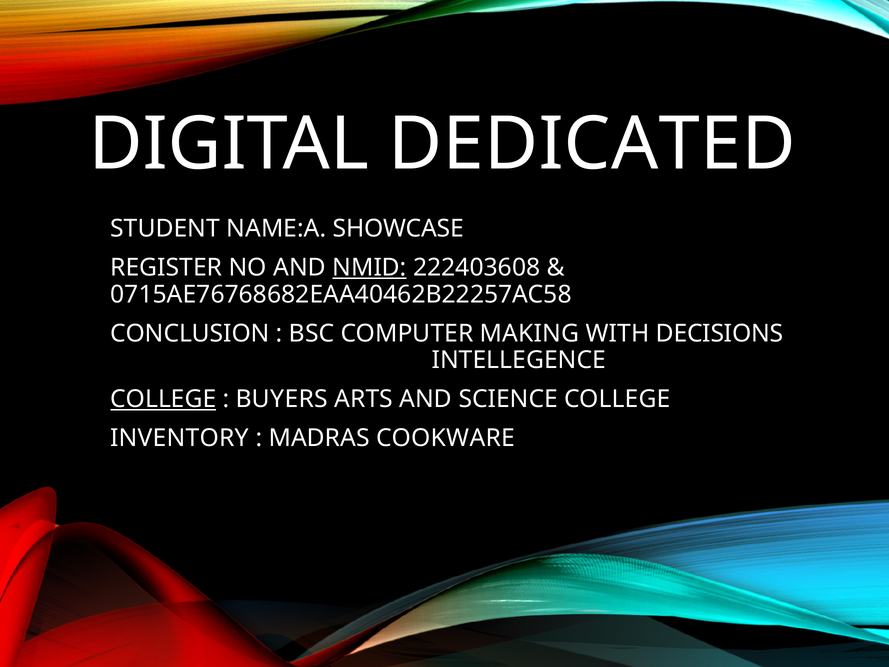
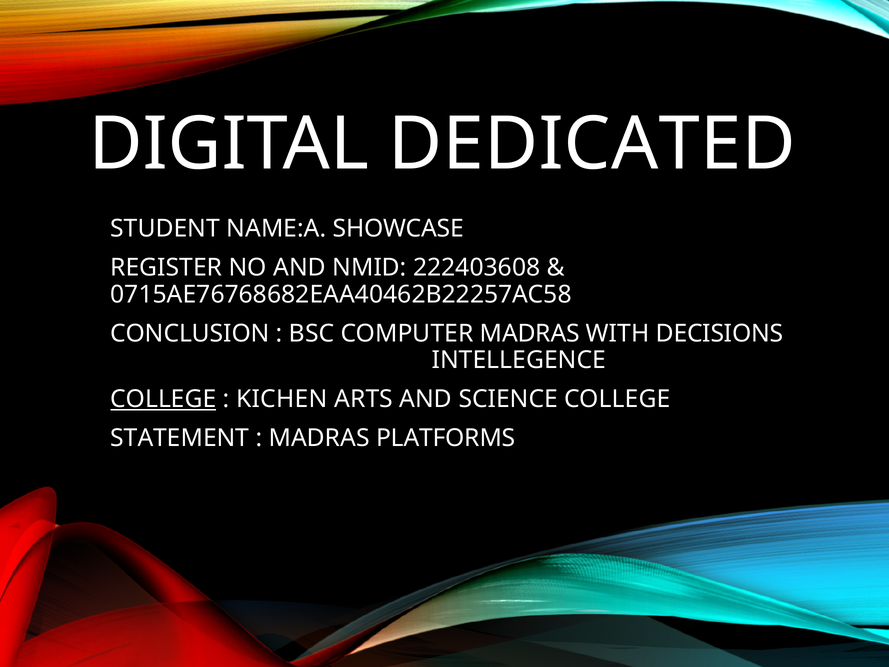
NMID underline: present -> none
COMPUTER MAKING: MAKING -> MADRAS
BUYERS: BUYERS -> KICHEN
INVENTORY: INVENTORY -> STATEMENT
COOKWARE: COOKWARE -> PLATFORMS
